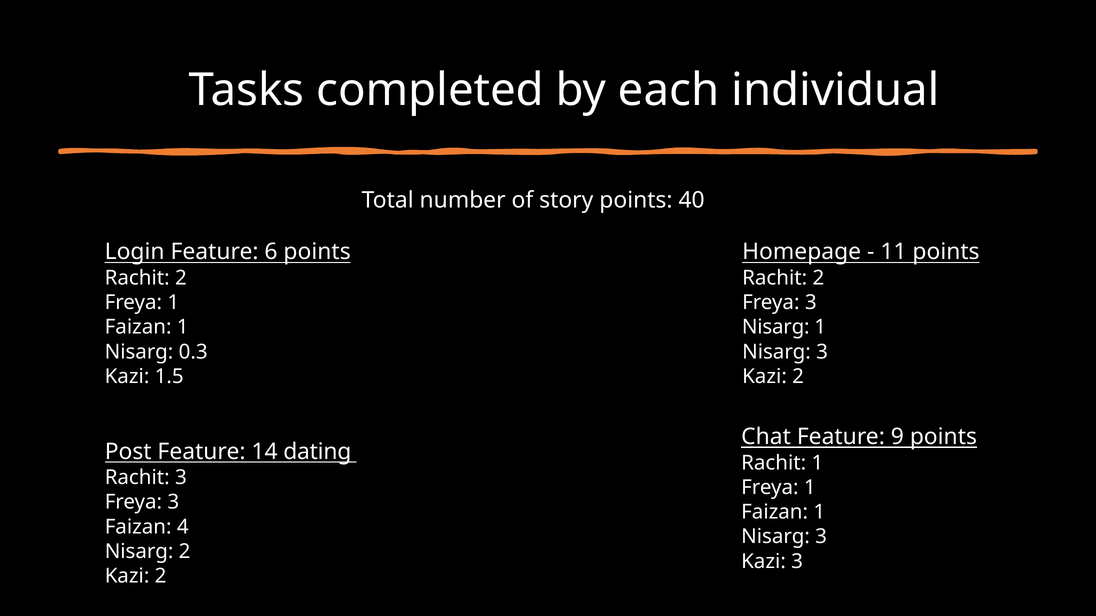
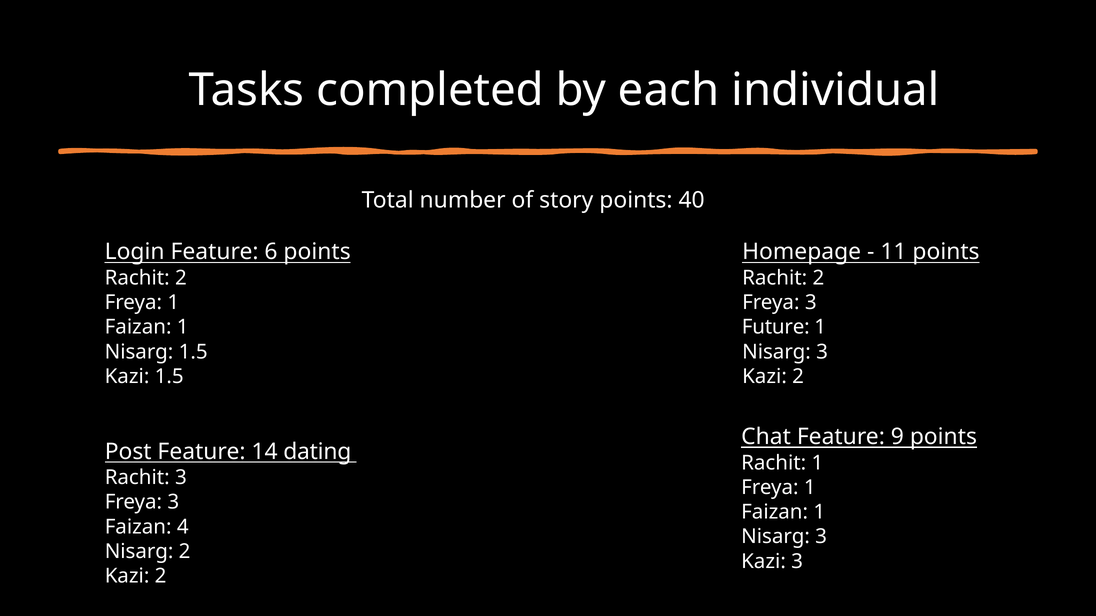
Nisarg at (776, 327): Nisarg -> Future
Nisarg 0.3: 0.3 -> 1.5
